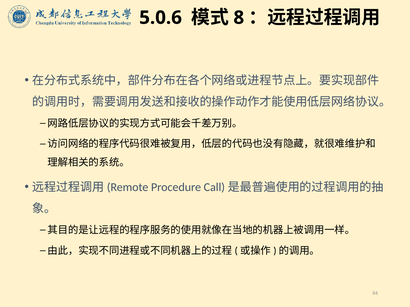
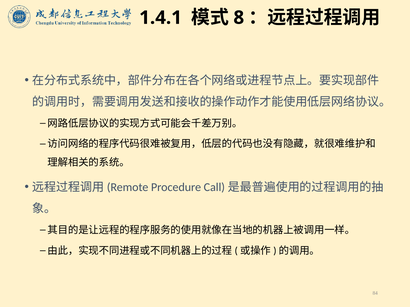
5.0.6: 5.0.6 -> 1.4.1
